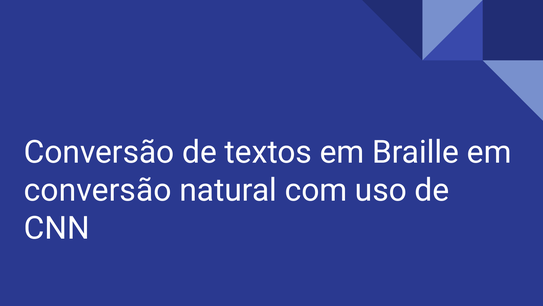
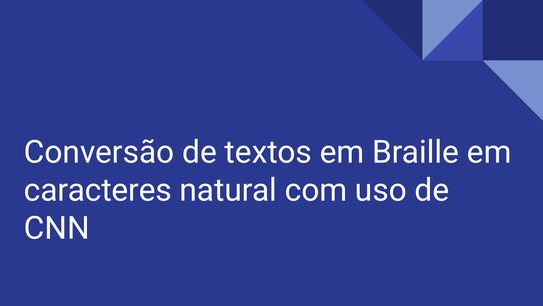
conversão at (98, 190): conversão -> caracteres
